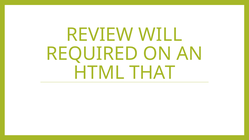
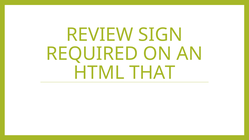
WILL: WILL -> SIGN
